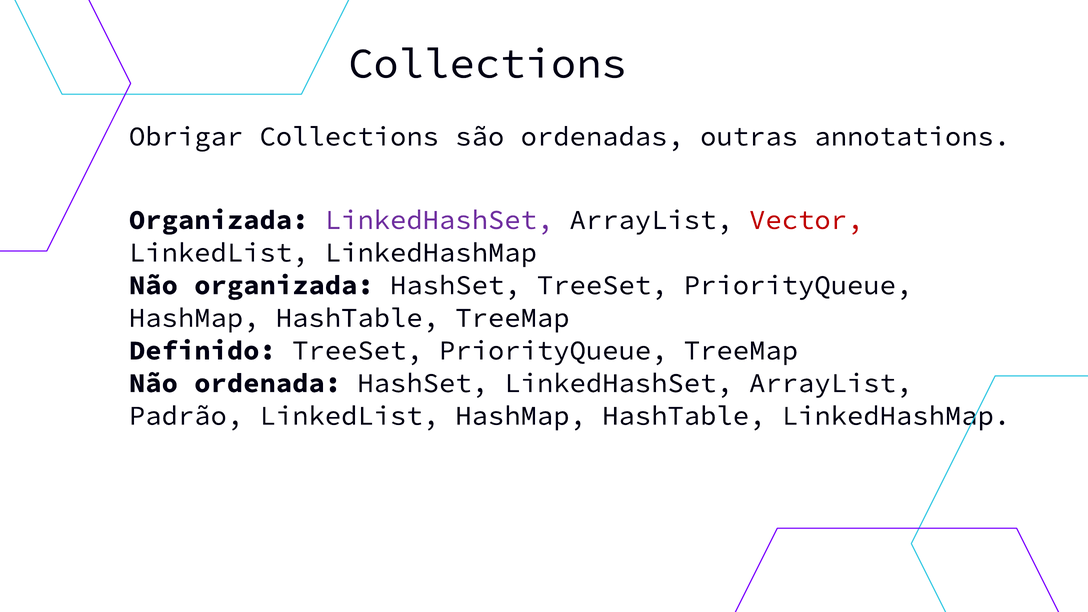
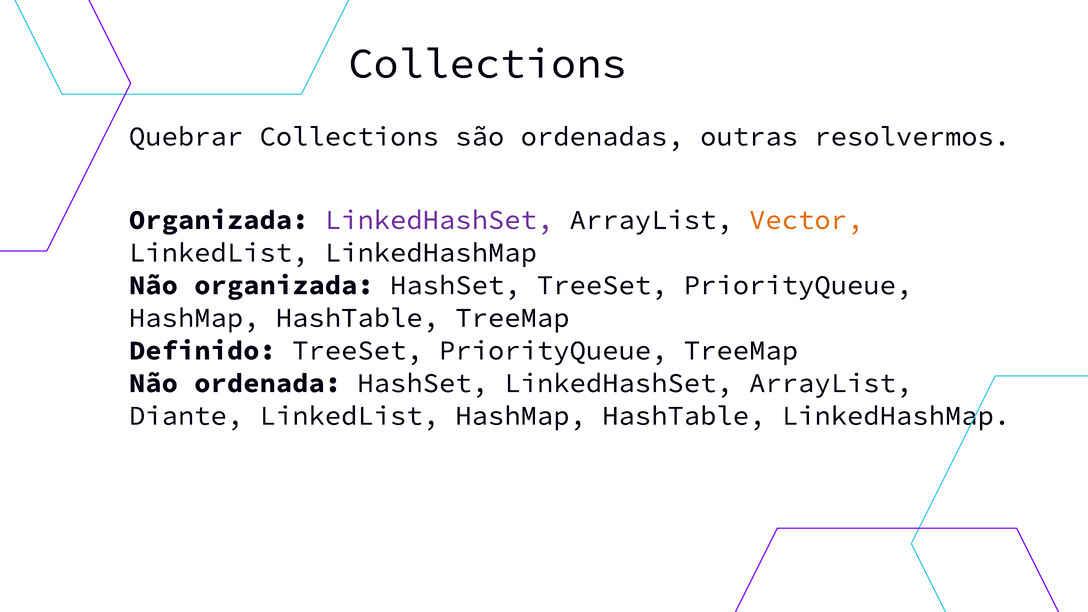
Obrigar: Obrigar -> Quebrar
annotations: annotations -> resolvermos
Vector colour: red -> orange
Padrão: Padrão -> Diante
